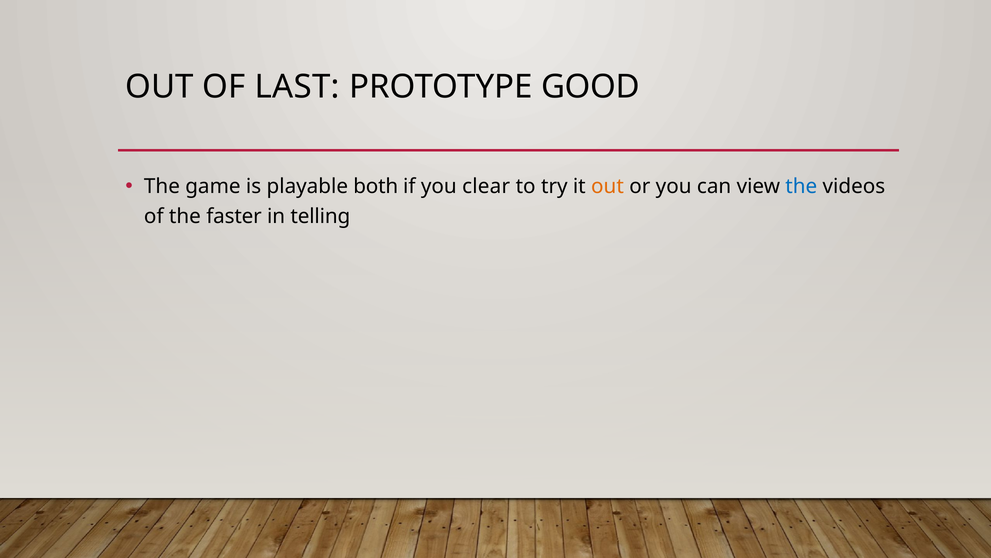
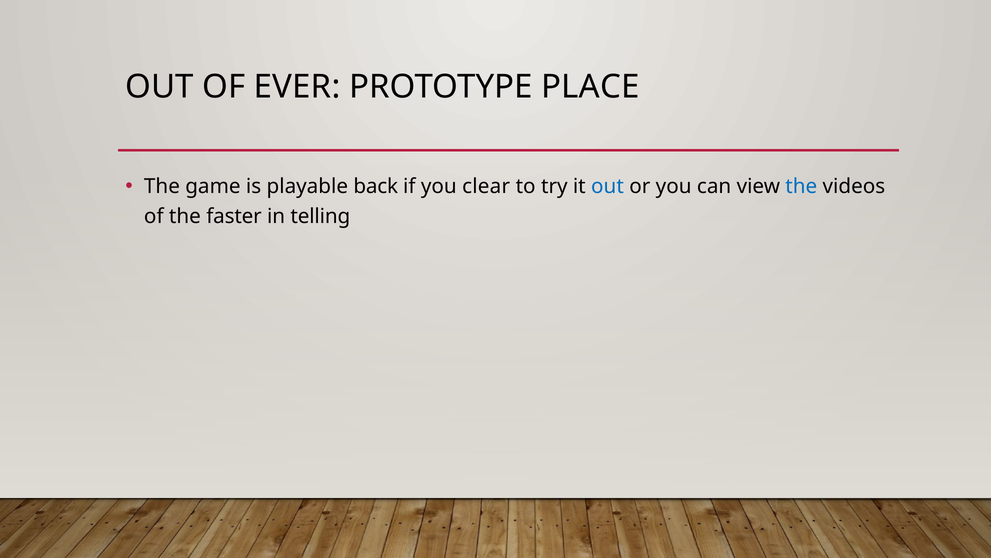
LAST: LAST -> EVER
GOOD: GOOD -> PLACE
both: both -> back
out at (607, 186) colour: orange -> blue
